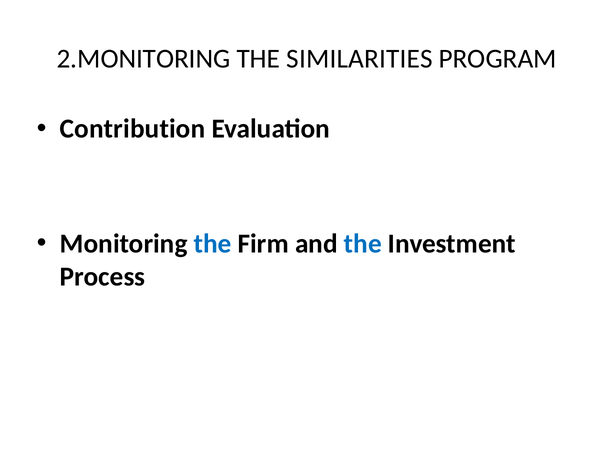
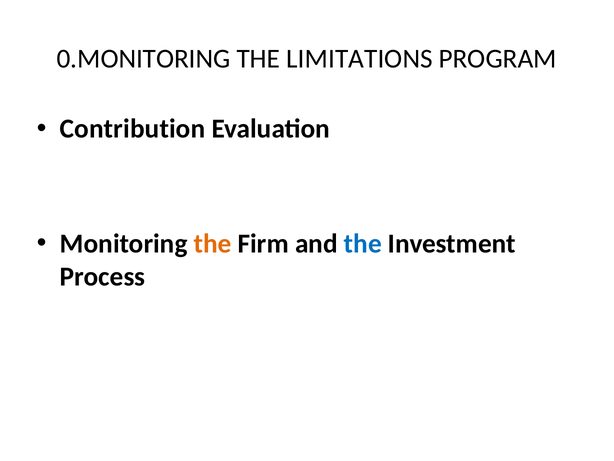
2.MONITORING: 2.MONITORING -> 0.MONITORING
SIMILARITIES: SIMILARITIES -> LIMITATIONS
the at (213, 243) colour: blue -> orange
